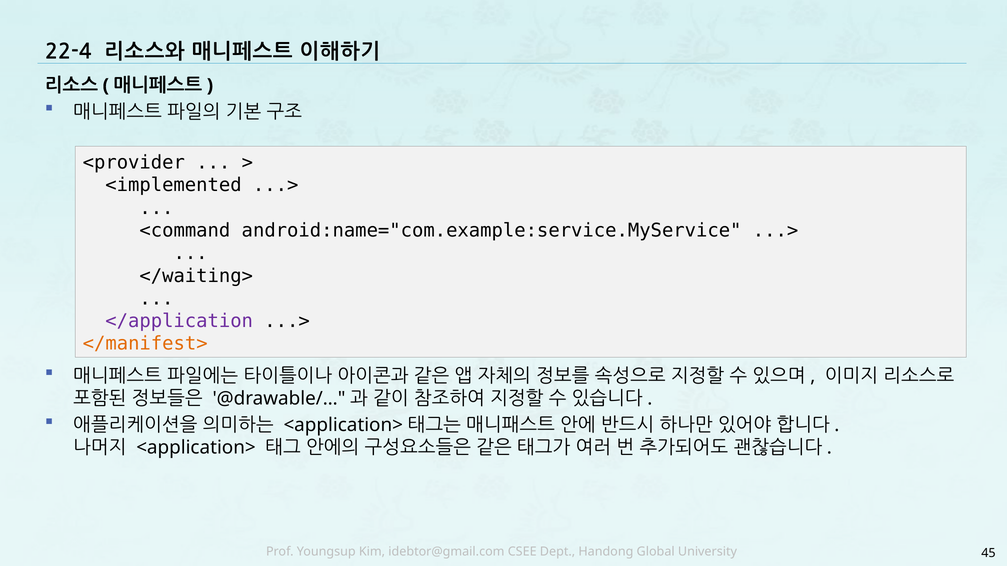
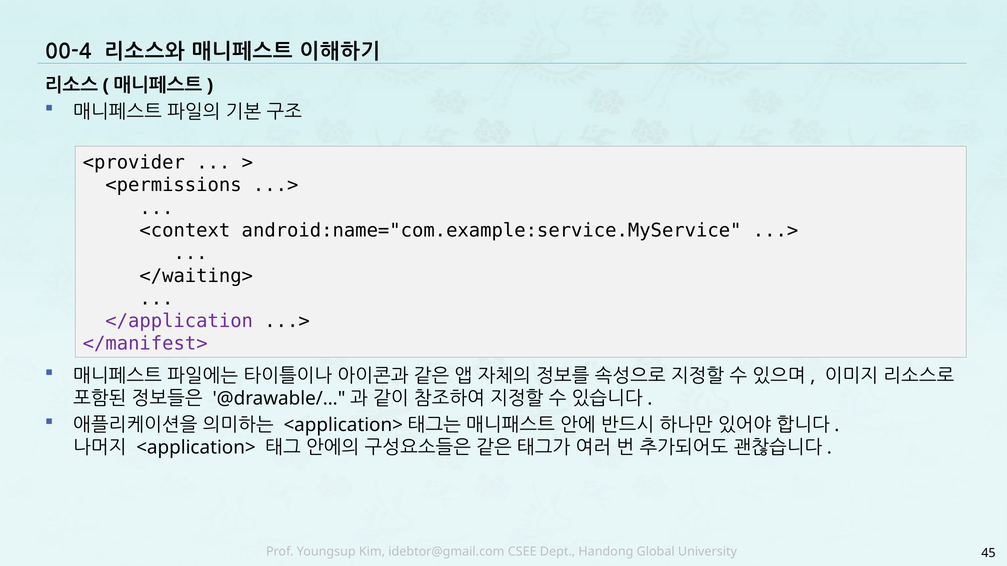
22-4: 22-4 -> 00-4
<implemented: <implemented -> <permissions
<command: <command -> <context
</manifest> colour: orange -> purple
